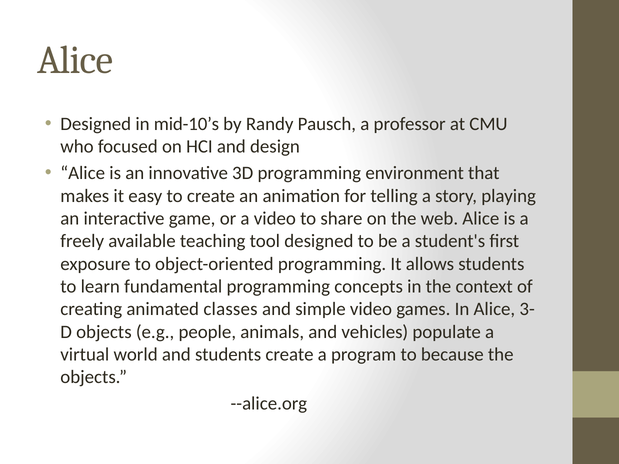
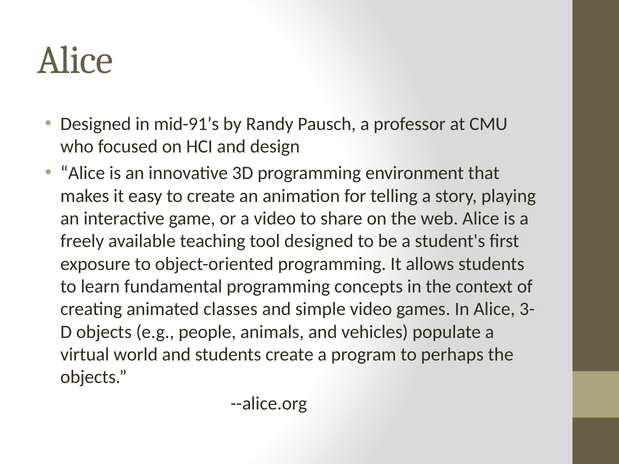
mid-10’s: mid-10’s -> mid-91’s
because: because -> perhaps
